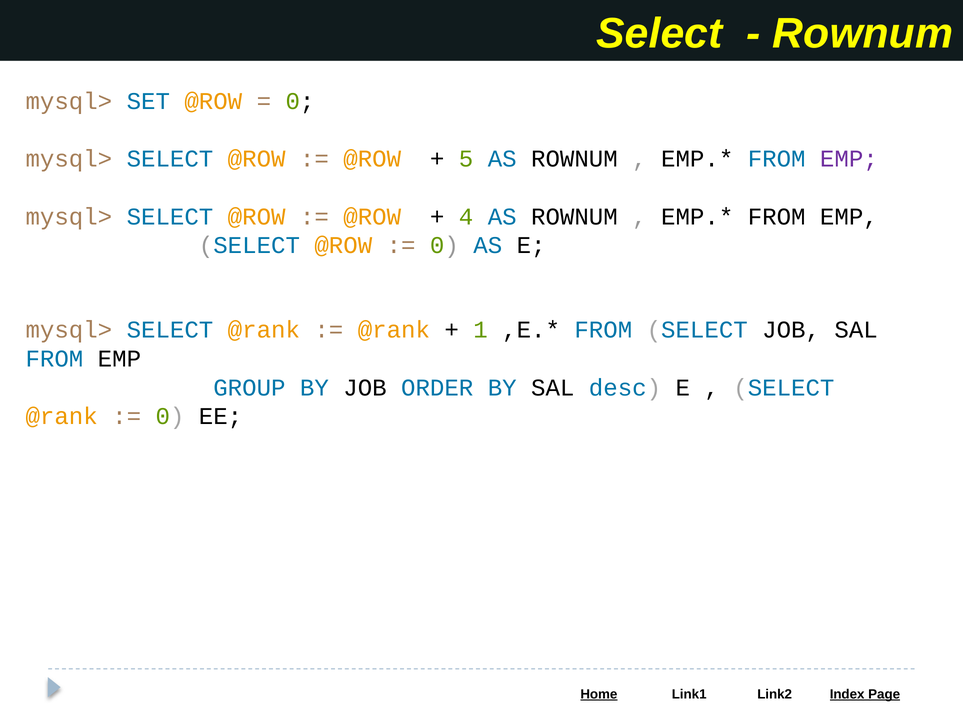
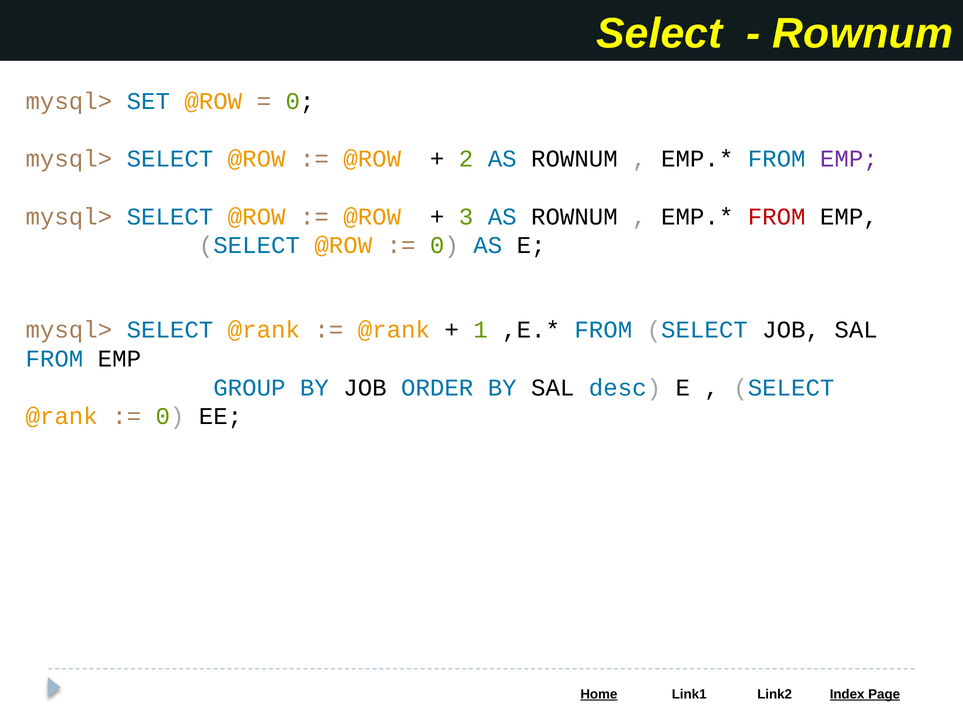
5: 5 -> 2
4: 4 -> 3
FROM at (777, 217) colour: black -> red
